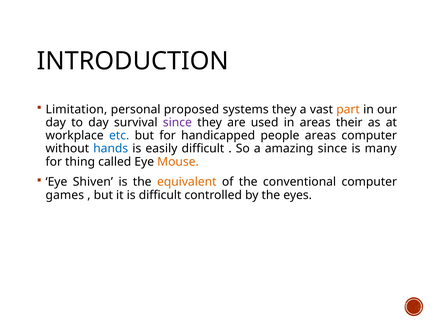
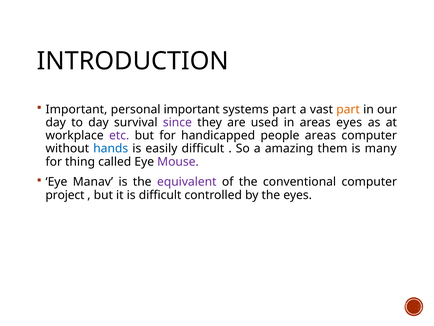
Limitation at (76, 109): Limitation -> Important
personal proposed: proposed -> important
systems they: they -> part
areas their: their -> eyes
etc colour: blue -> purple
amazing since: since -> them
Mouse colour: orange -> purple
Shiven: Shiven -> Manav
equivalent colour: orange -> purple
games: games -> project
